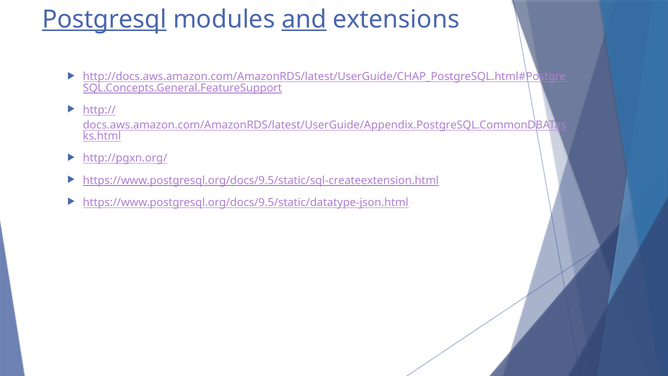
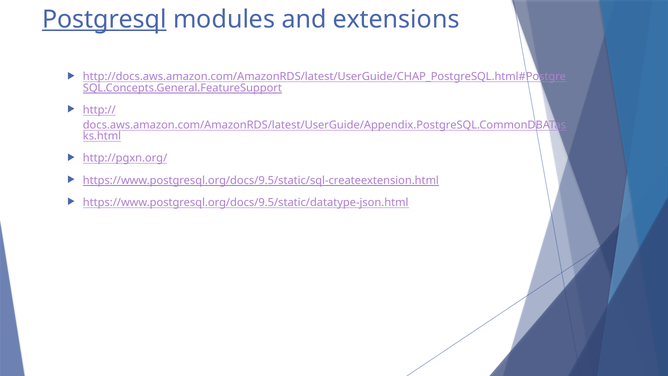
and underline: present -> none
